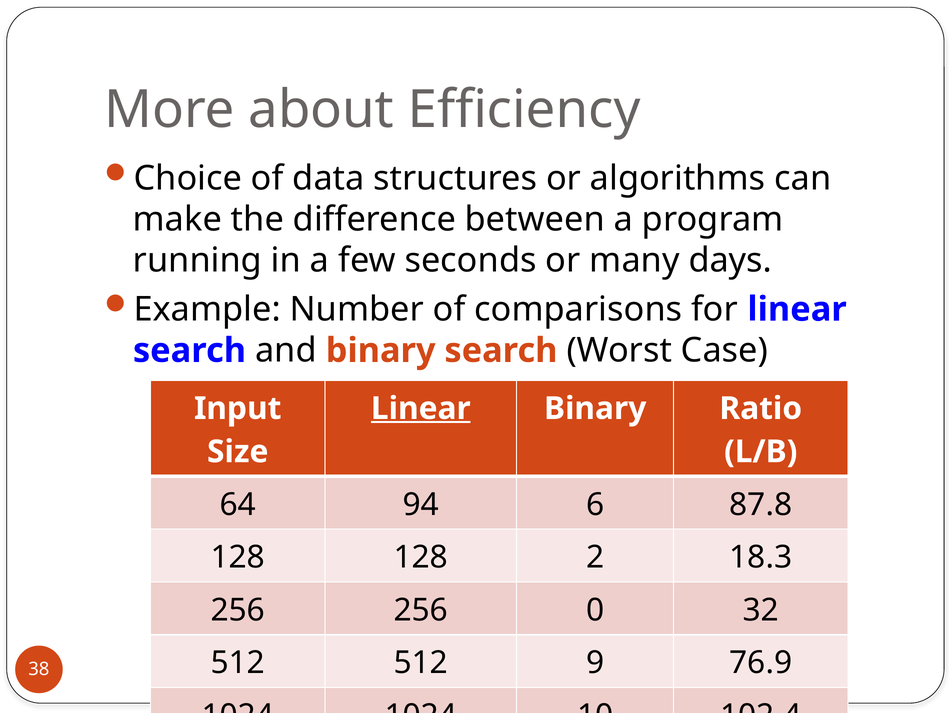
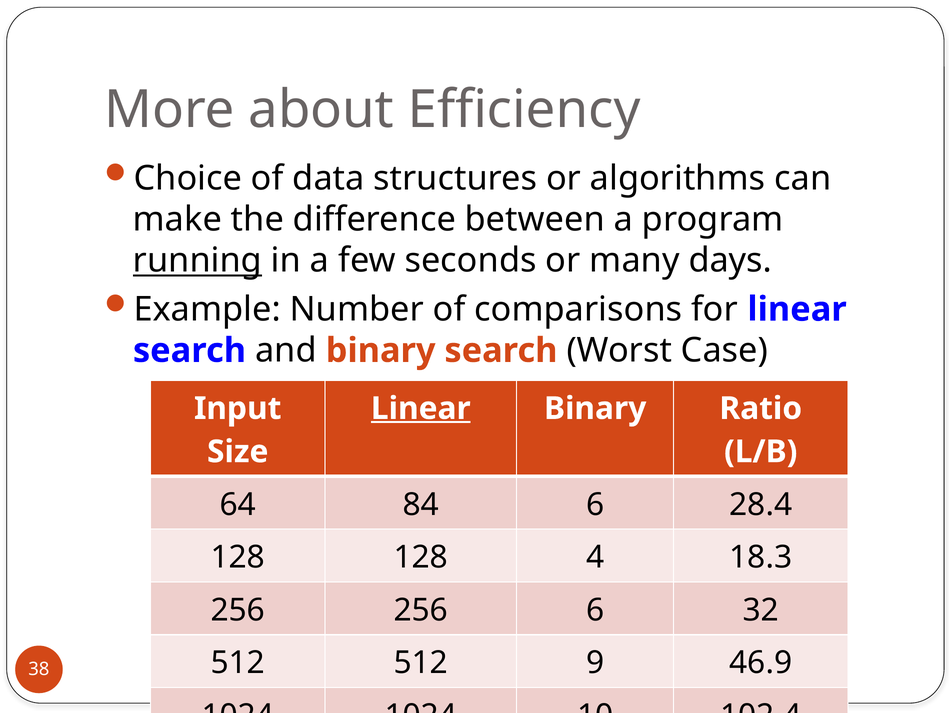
running underline: none -> present
94: 94 -> 84
87.8: 87.8 -> 28.4
2: 2 -> 4
256 0: 0 -> 6
76.9: 76.9 -> 46.9
